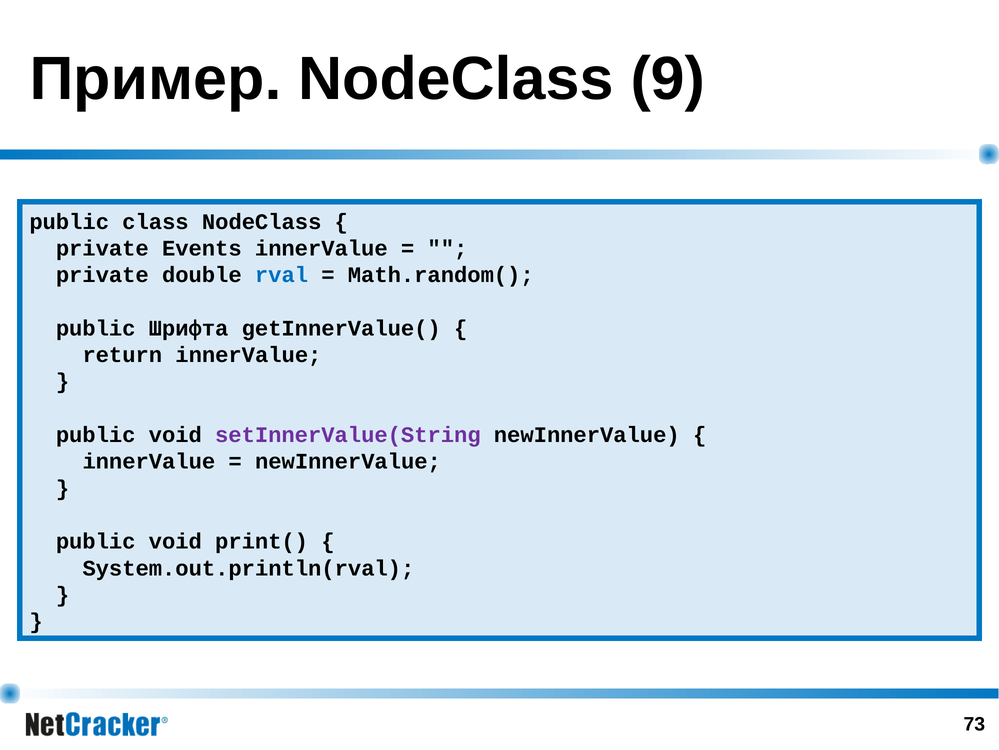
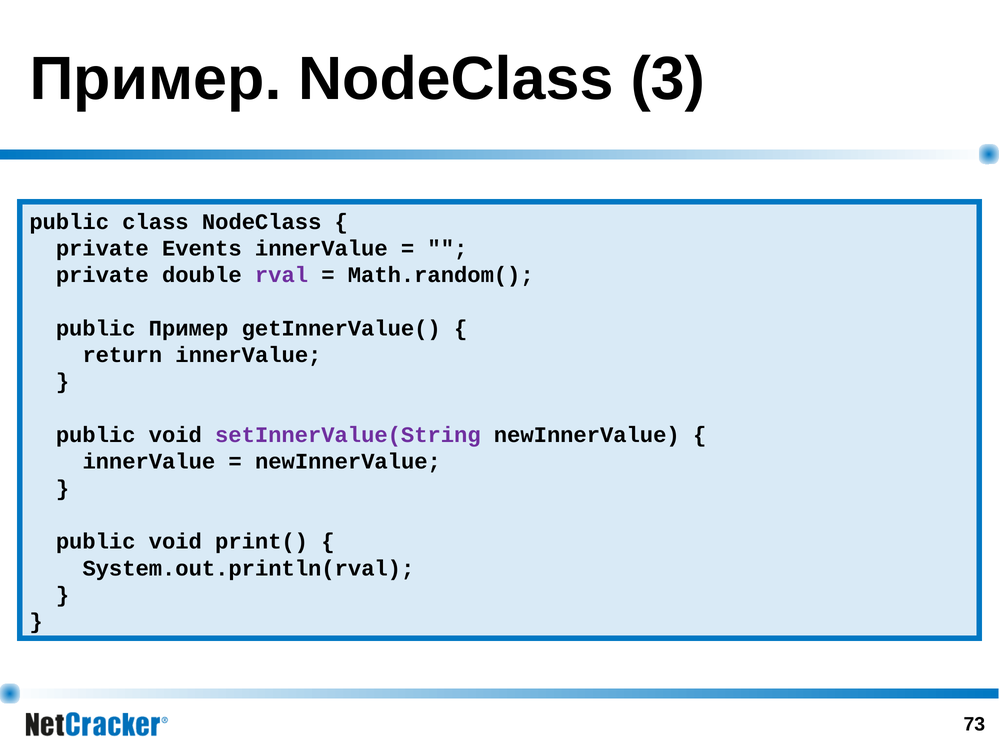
9: 9 -> 3
rval colour: blue -> purple
public Шрифта: Шрифта -> Пример
